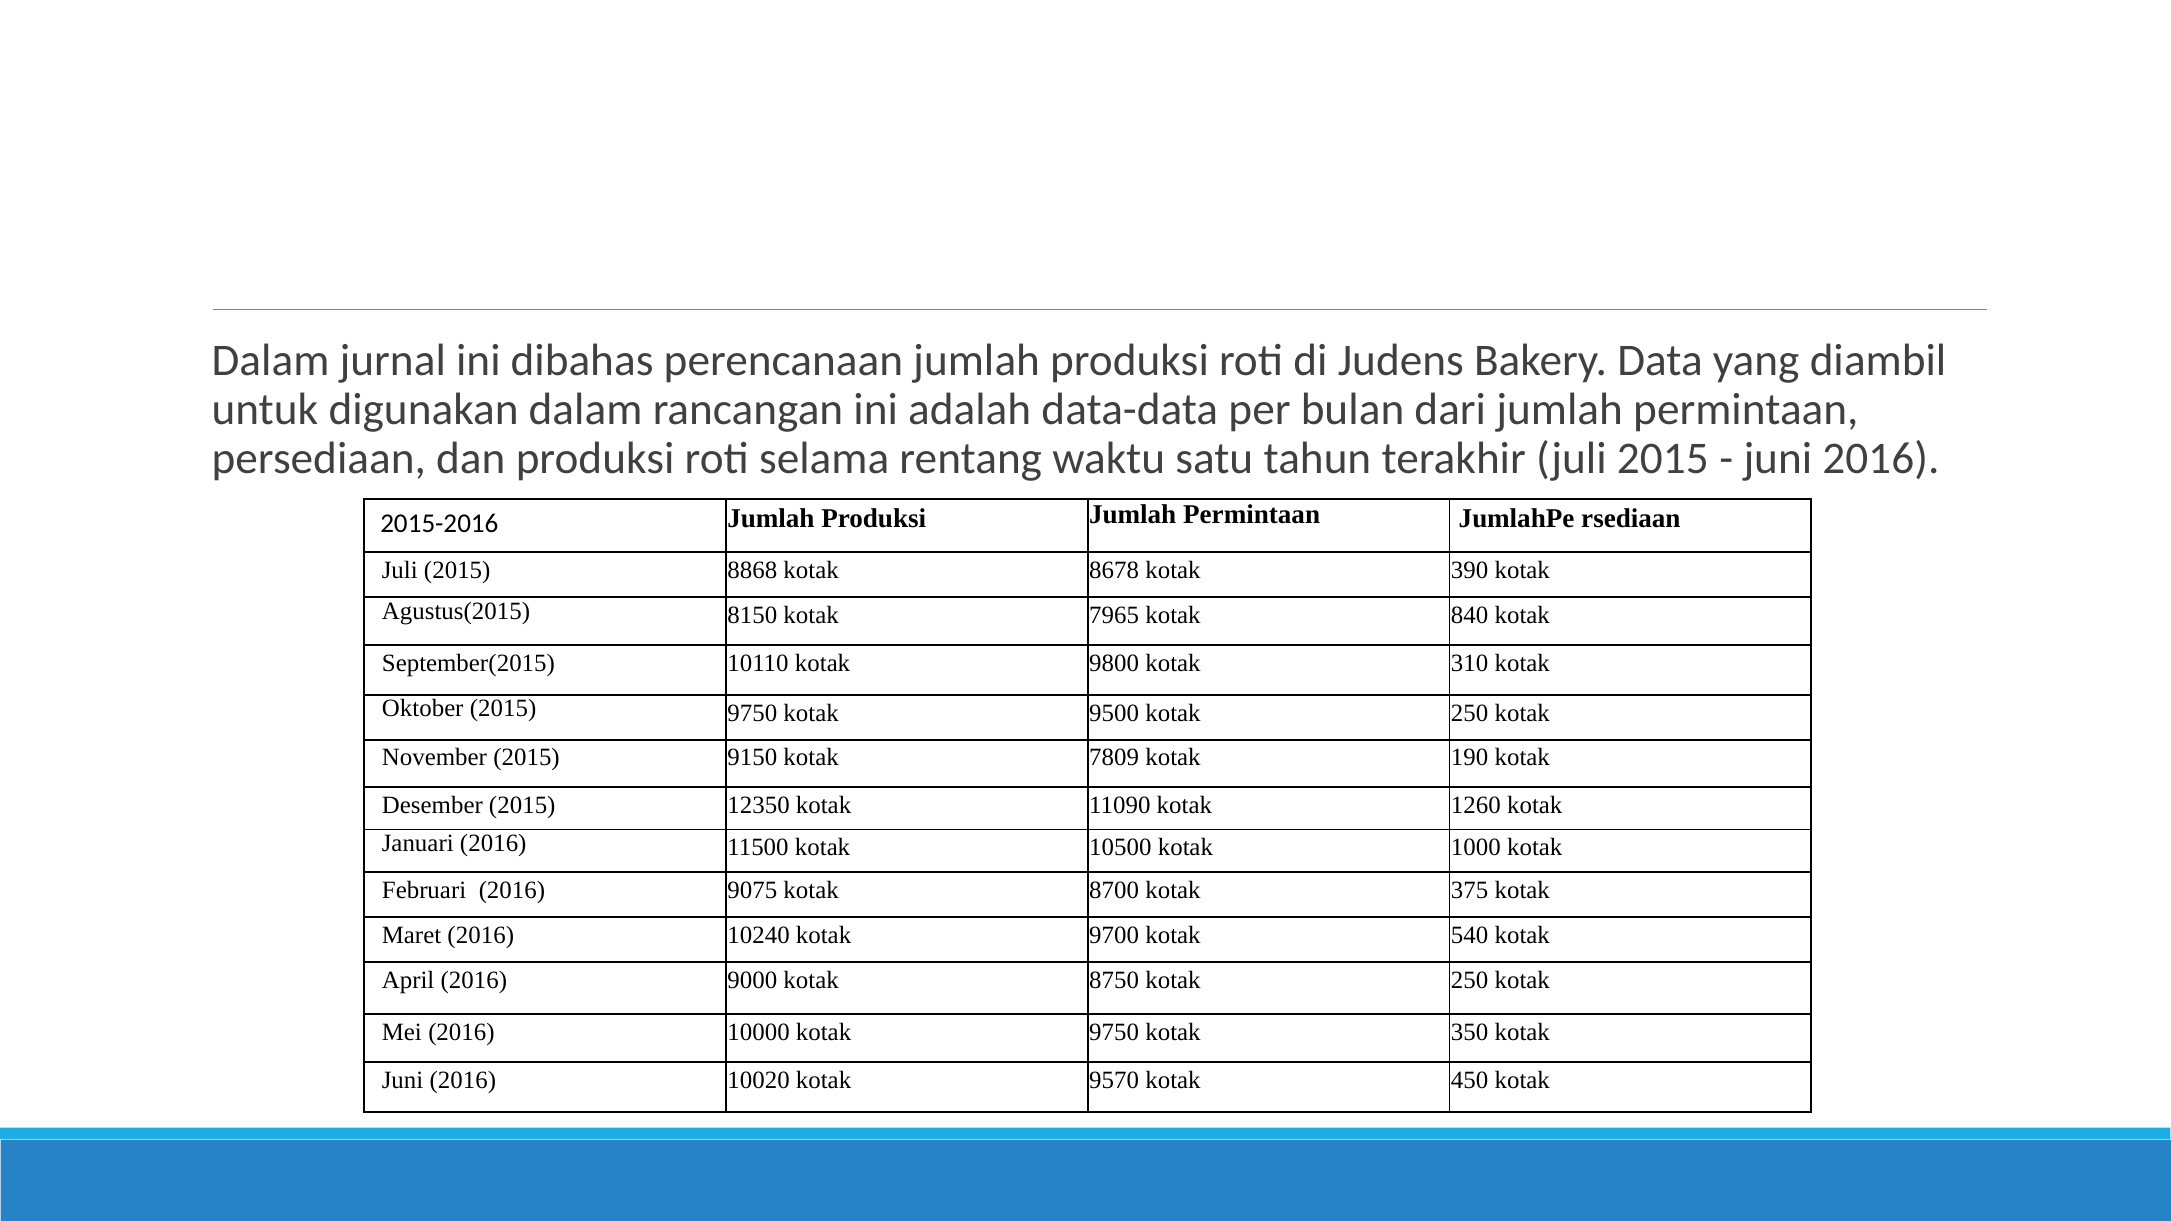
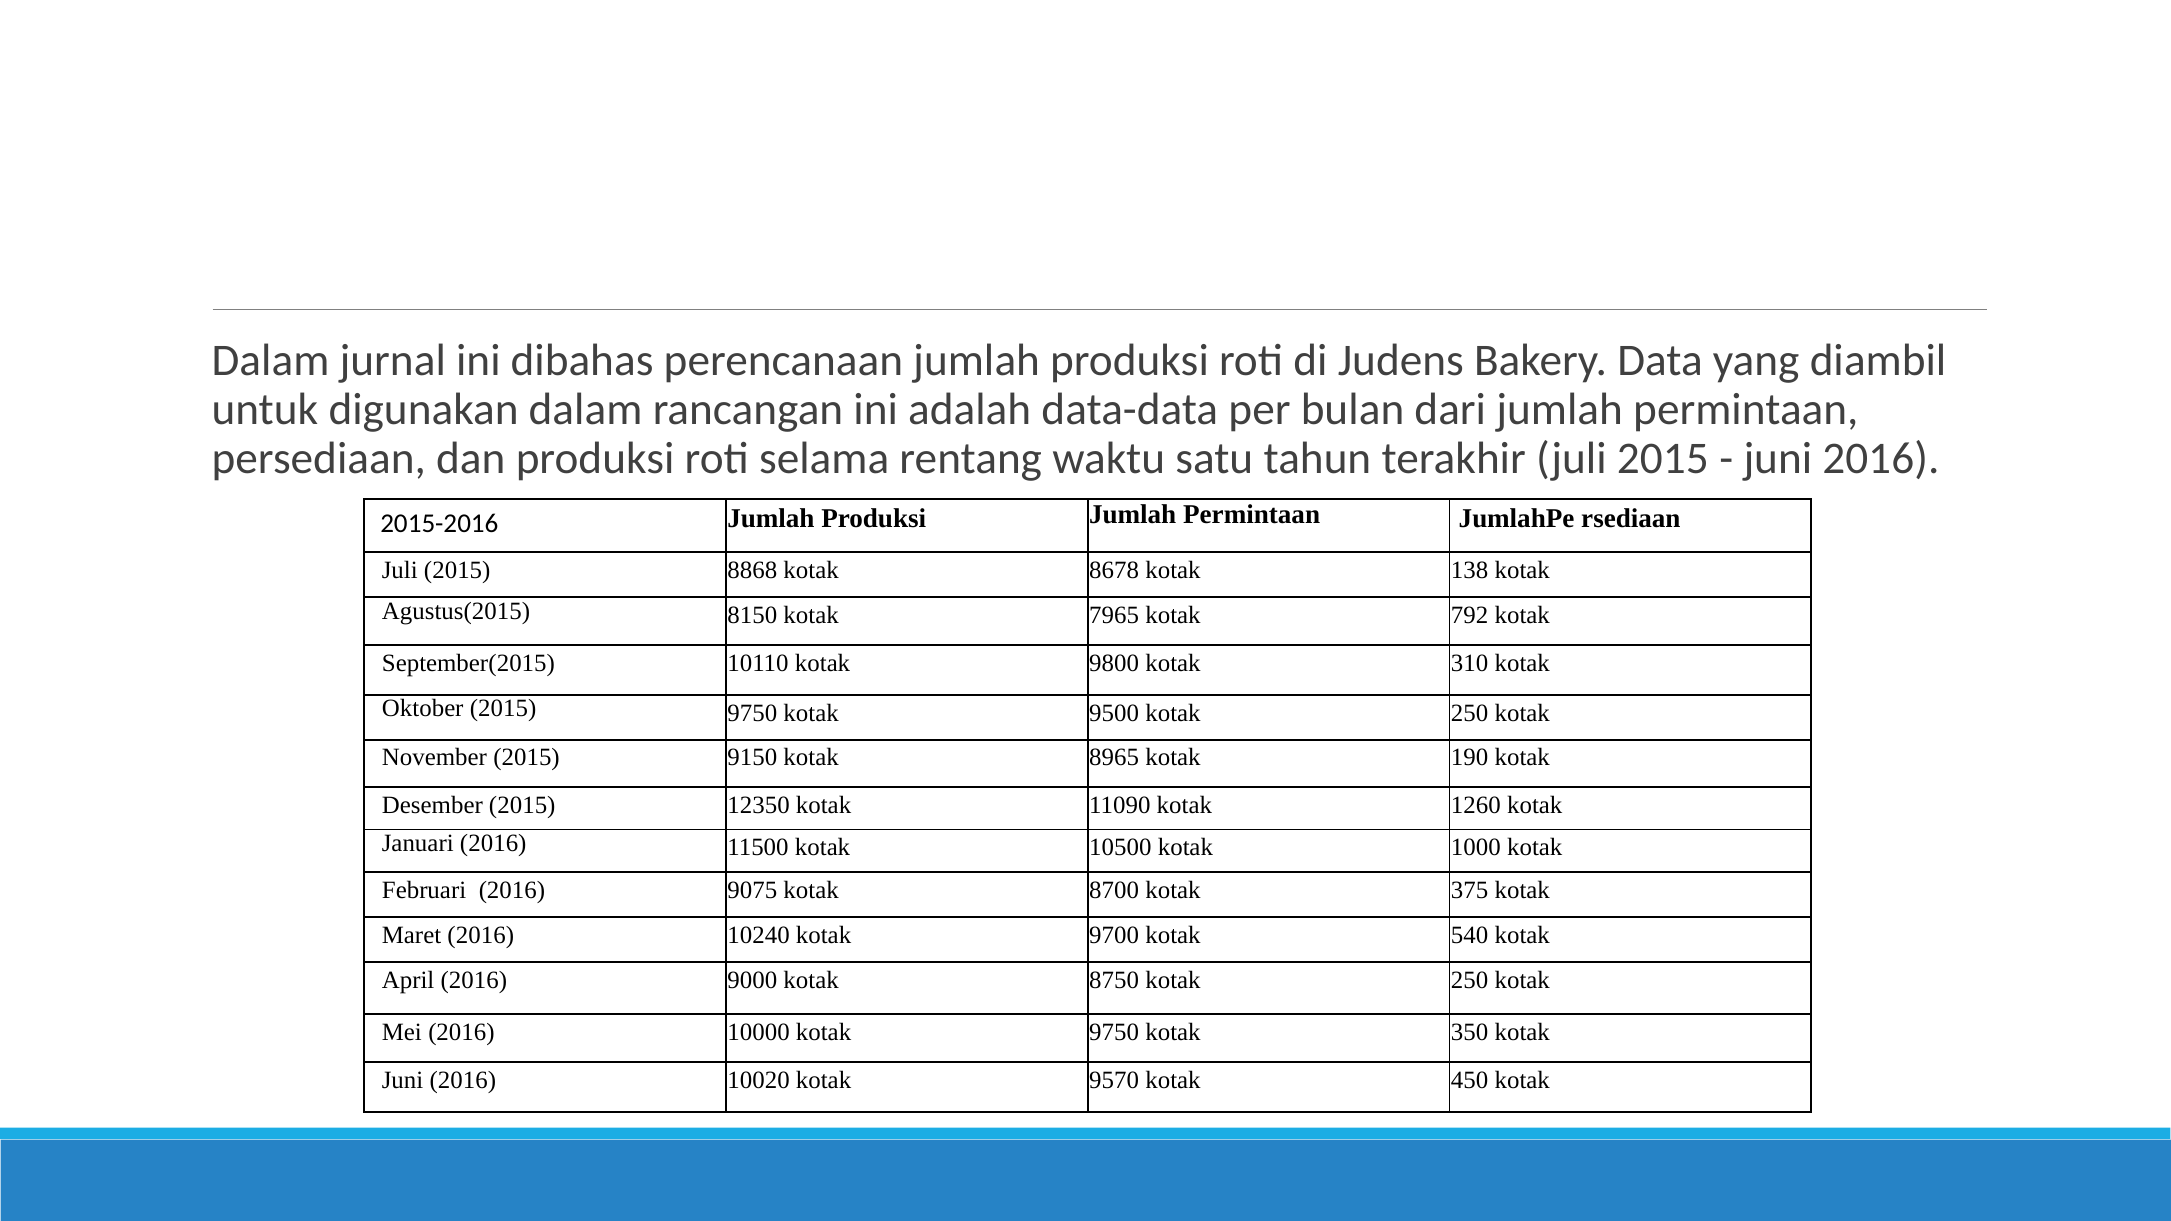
390: 390 -> 138
840: 840 -> 792
7809: 7809 -> 8965
